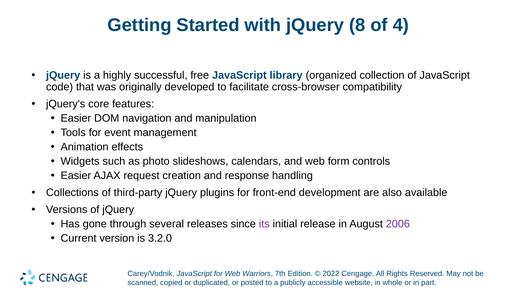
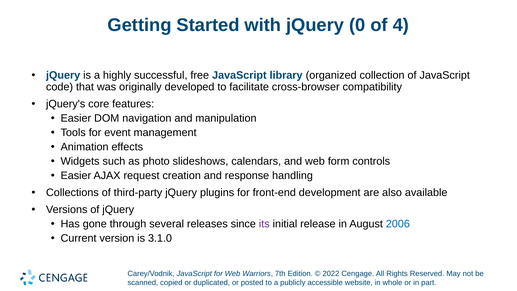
8: 8 -> 0
2006 colour: purple -> blue
3.2.0: 3.2.0 -> 3.1.0
